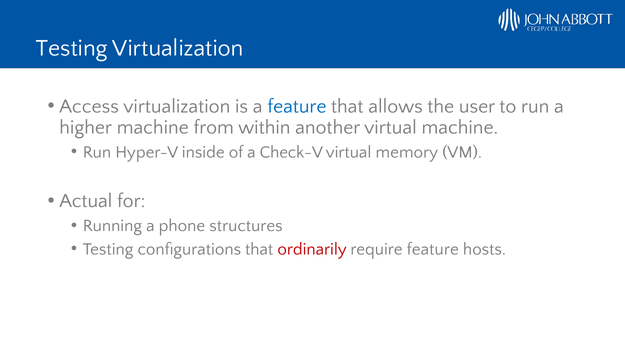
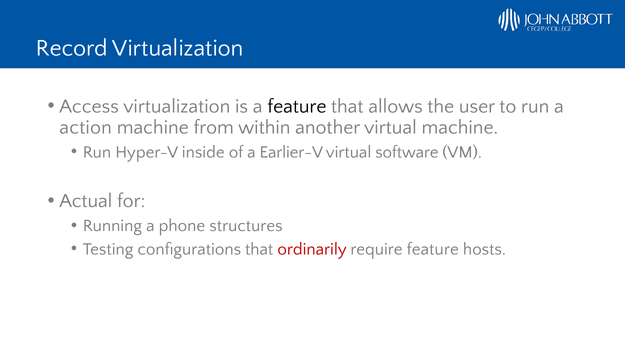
Testing at (72, 48): Testing -> Record
feature at (297, 106) colour: blue -> black
higher: higher -> action
Check-V: Check-V -> Earlier-V
memory: memory -> software
